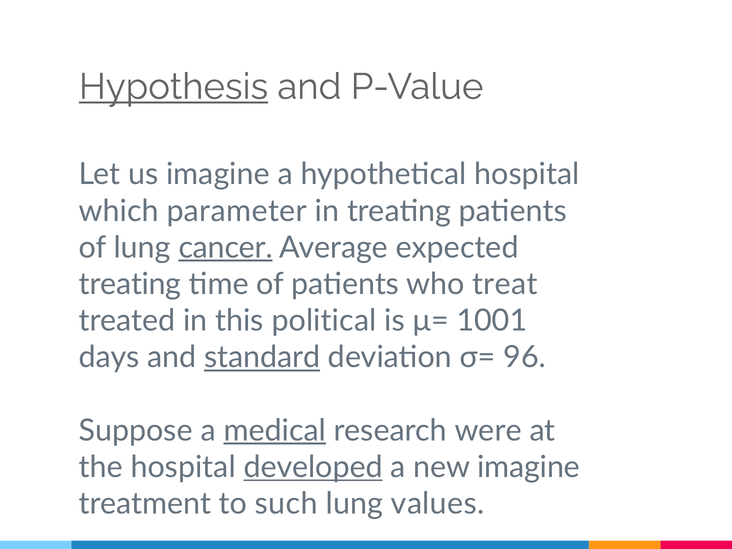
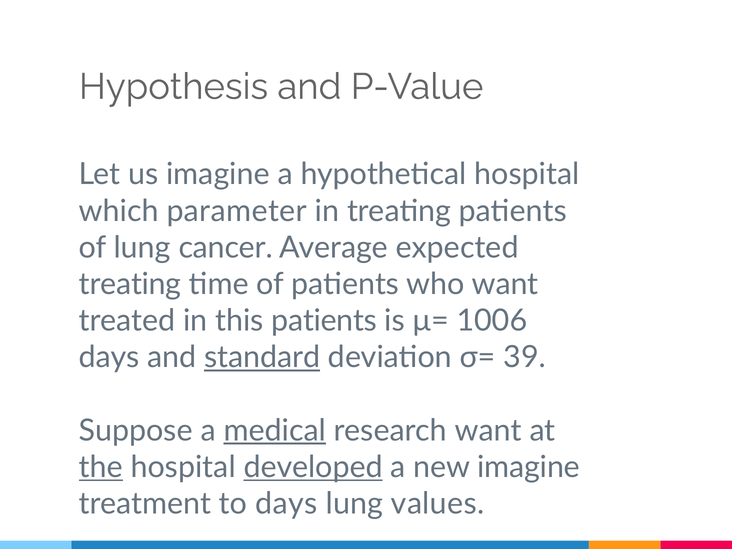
Hypothesis underline: present -> none
cancer underline: present -> none
who treat: treat -> want
this political: political -> patients
1001: 1001 -> 1006
96: 96 -> 39
research were: were -> want
the underline: none -> present
to such: such -> days
